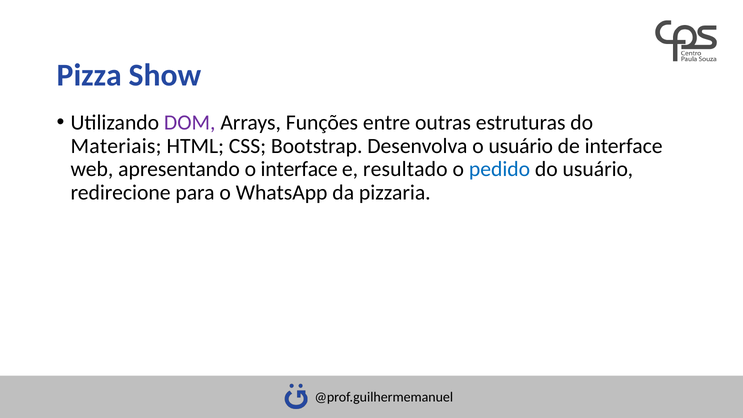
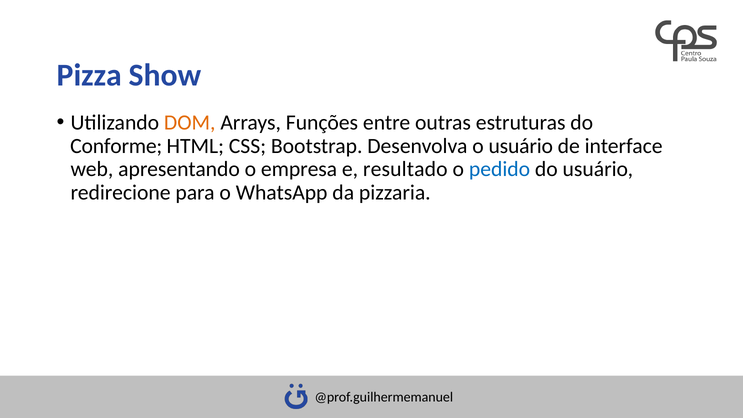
DOM colour: purple -> orange
Materiais: Materiais -> Conforme
o interface: interface -> empresa
